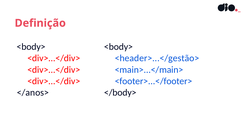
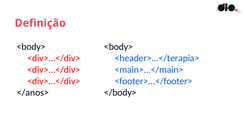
<header>...</gestão>: <header>...</gestão> -> <header>...</terapia>
